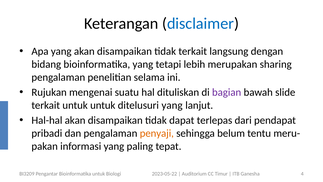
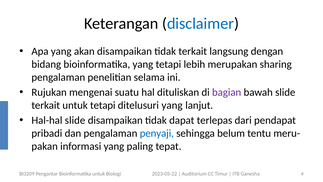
untuk untuk: untuk -> tetapi
Hal-hal akan: akan -> slide
penyaji colour: orange -> blue
